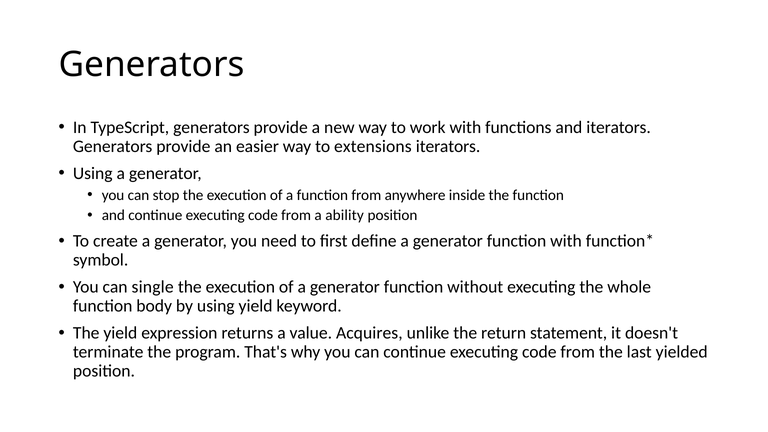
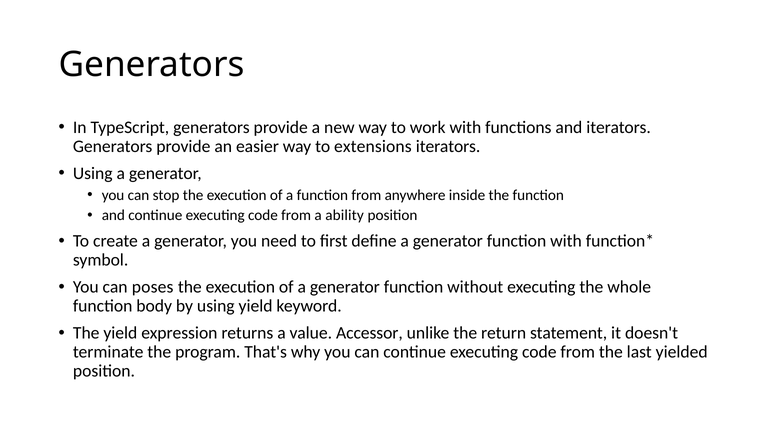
single: single -> poses
Acquires: Acquires -> Accessor
